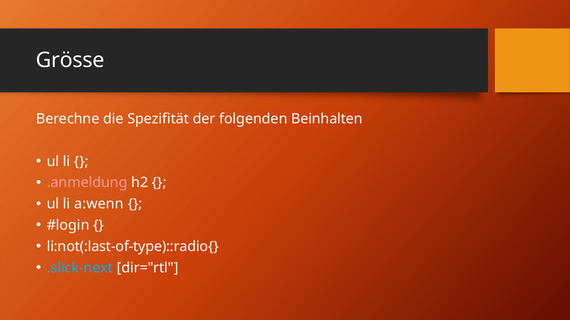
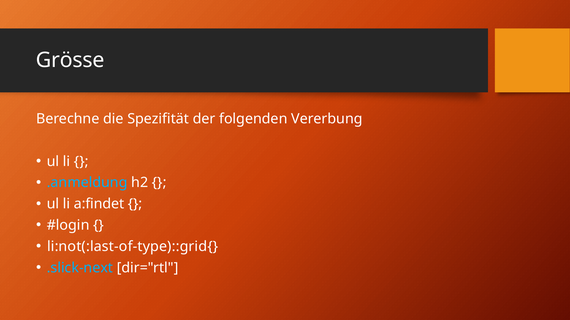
Beinhalten: Beinhalten -> Vererbung
.anmeldung colour: pink -> light blue
a:wenn: a:wenn -> a:findet
li:not(:last-of-type)::radio{: li:not(:last-of-type)::radio{ -> li:not(:last-of-type)::grid{
